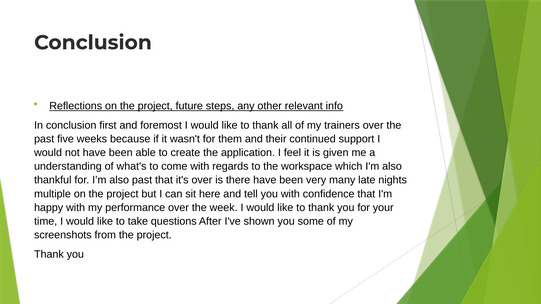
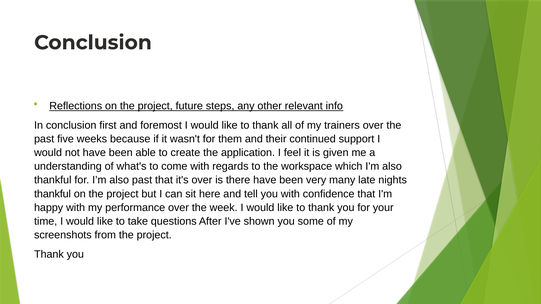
multiple at (52, 194): multiple -> thankful
